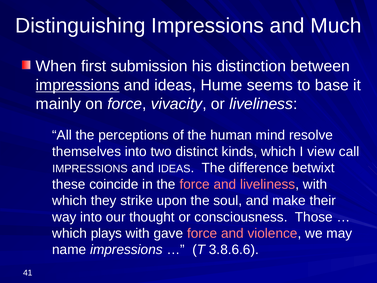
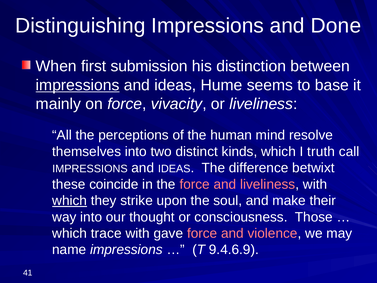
Much: Much -> Done
view: view -> truth
which at (70, 200) underline: none -> present
plays: plays -> trace
3.8.6.6: 3.8.6.6 -> 9.4.6.9
